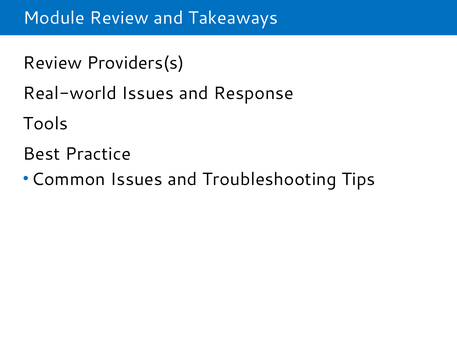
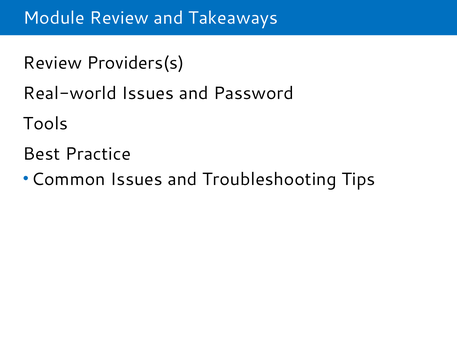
Response: Response -> Password
